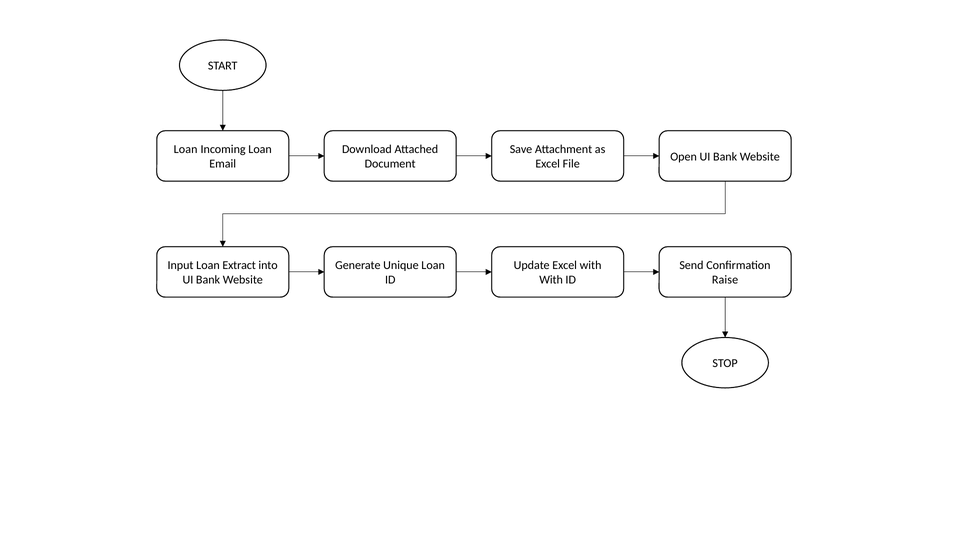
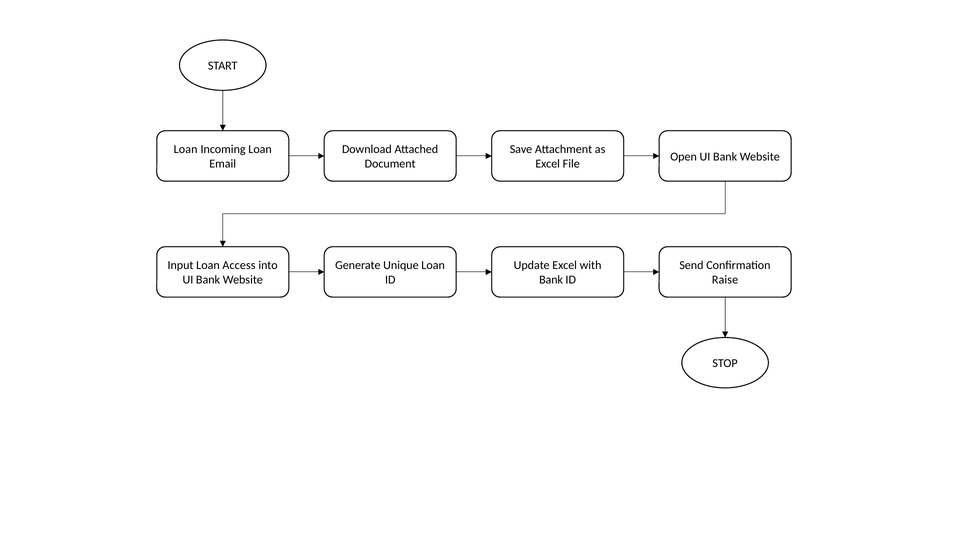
Extract: Extract -> Access
With at (551, 280): With -> Bank
